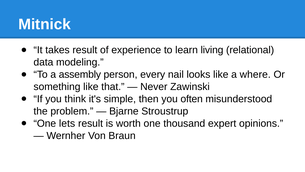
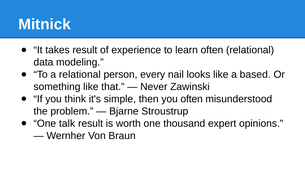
learn living: living -> often
a assembly: assembly -> relational
where: where -> based
lets: lets -> talk
